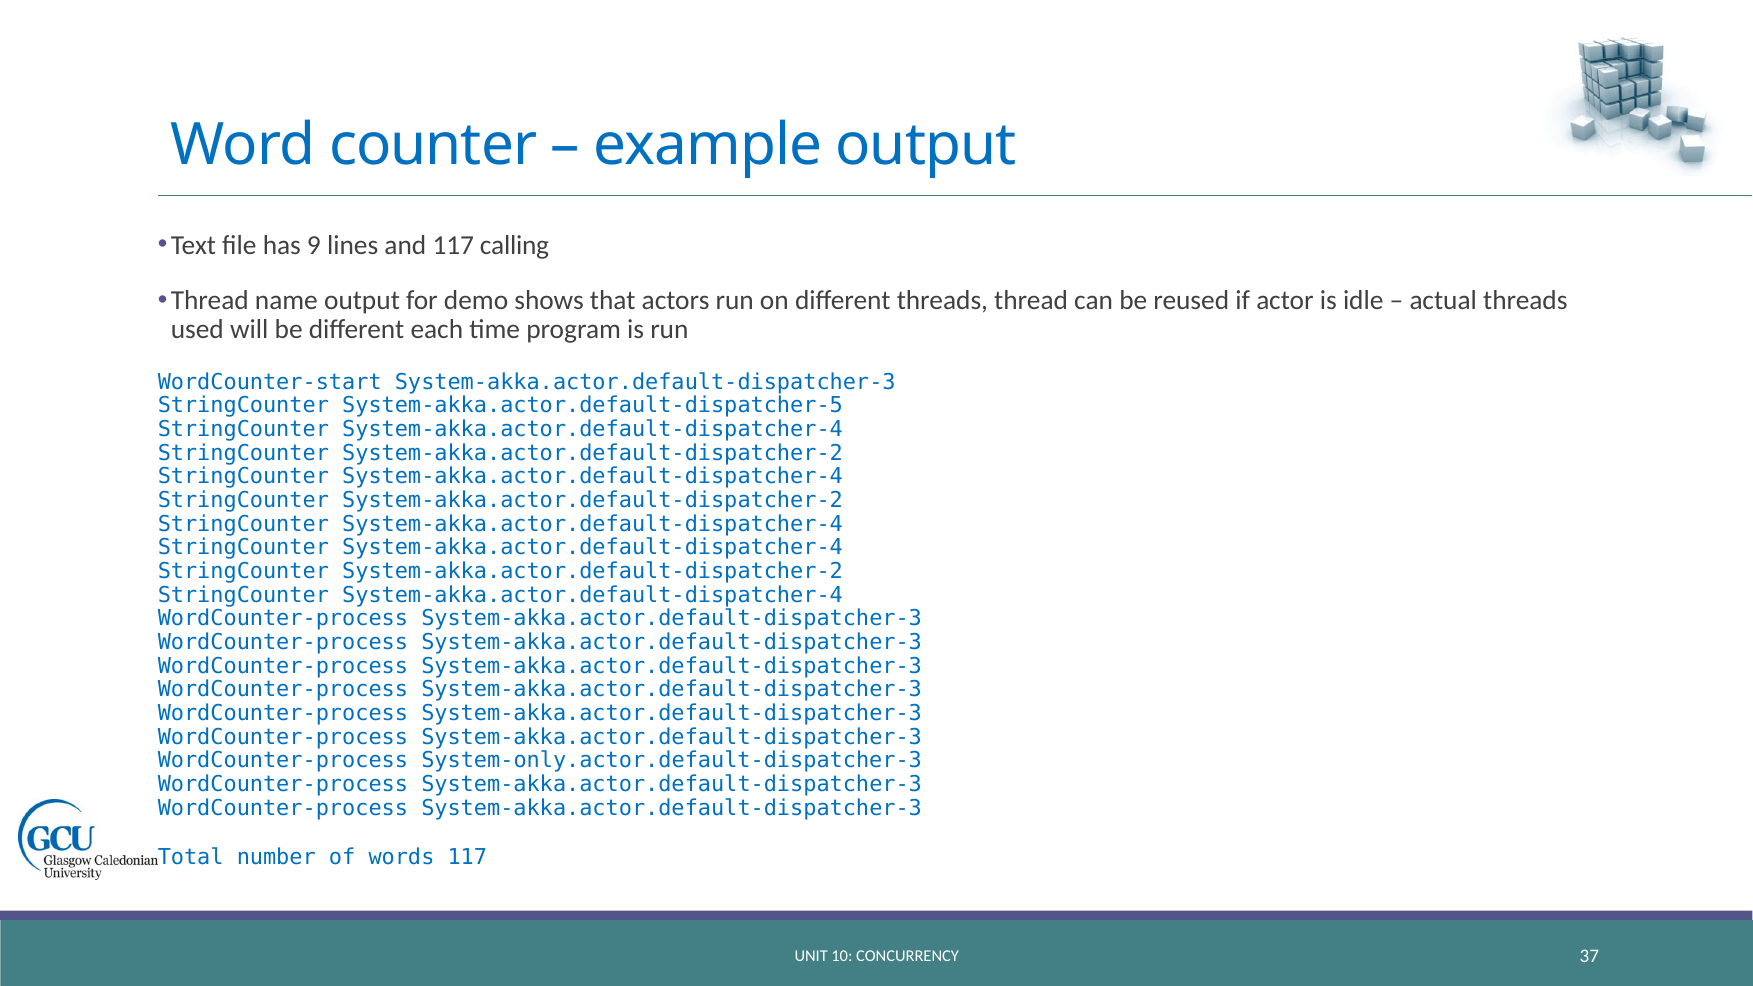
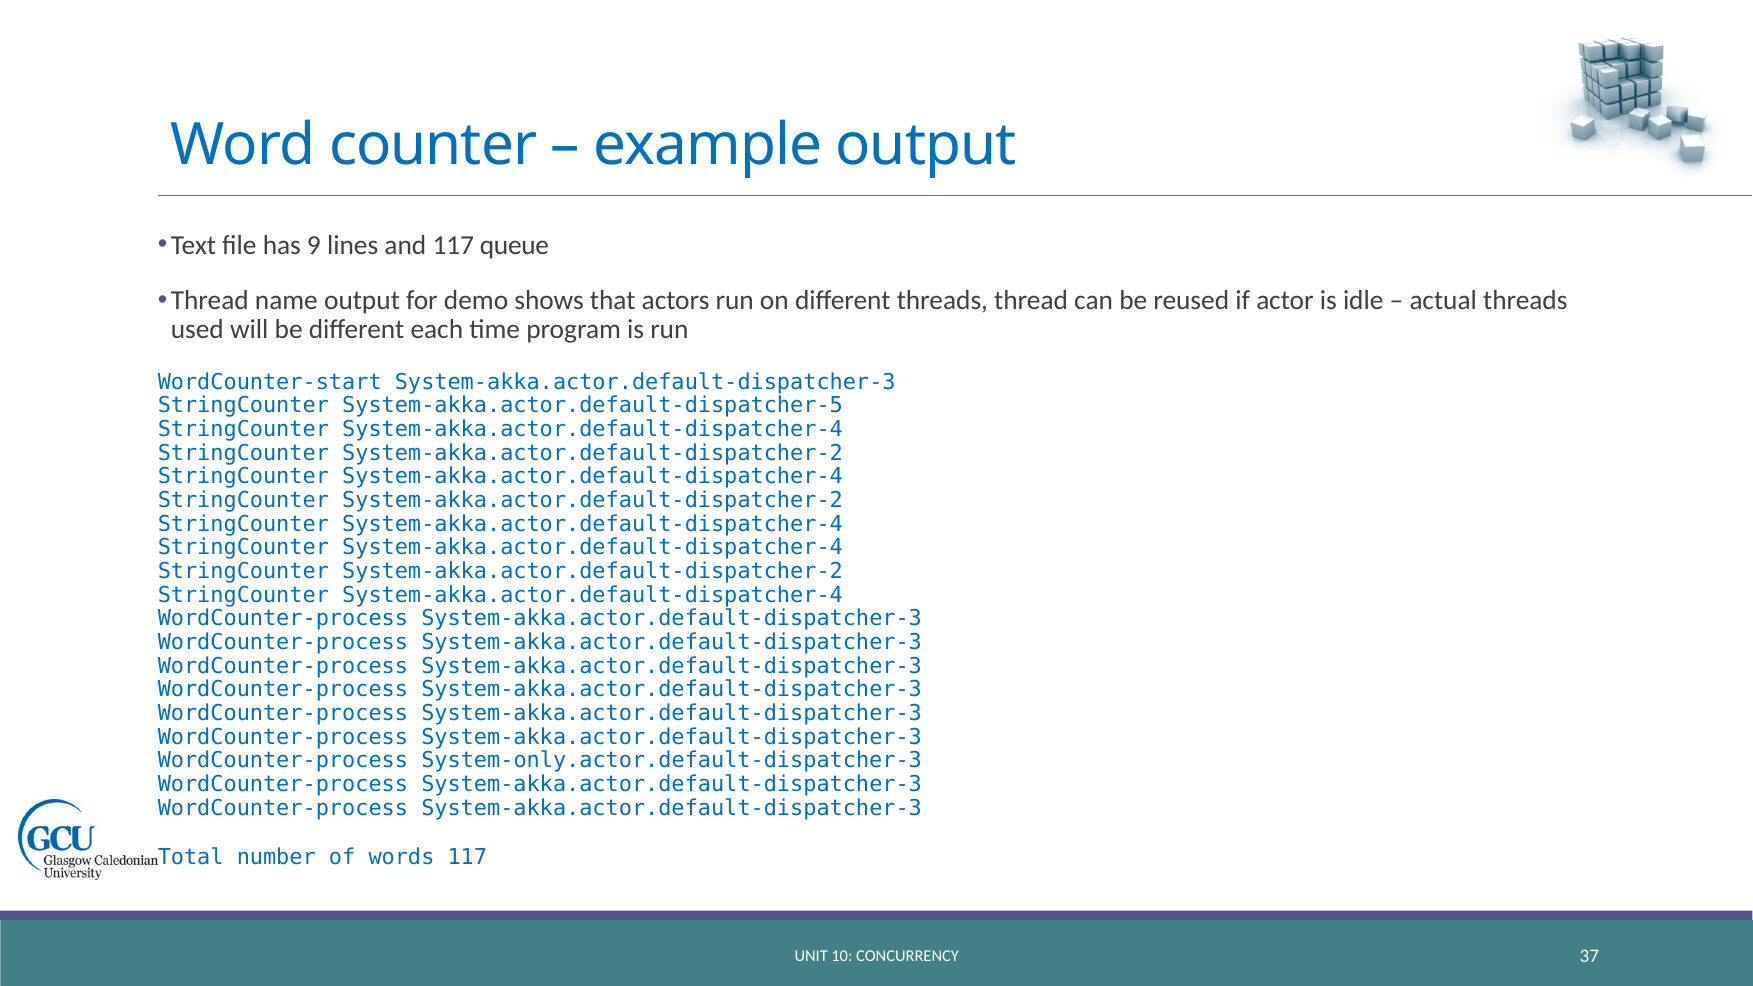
calling: calling -> queue
